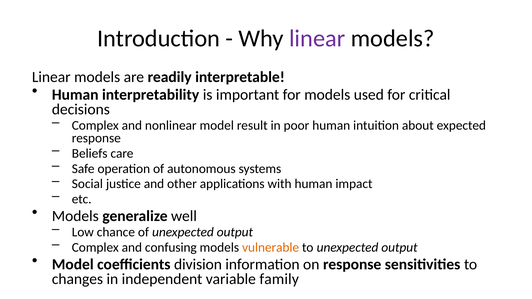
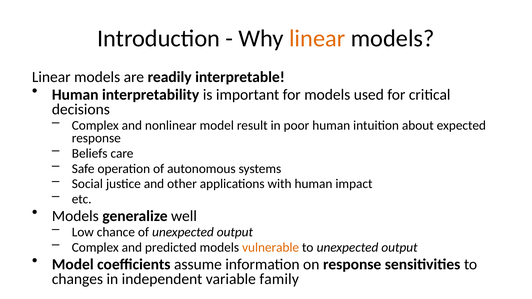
linear at (317, 39) colour: purple -> orange
confusing: confusing -> predicted
division: division -> assume
